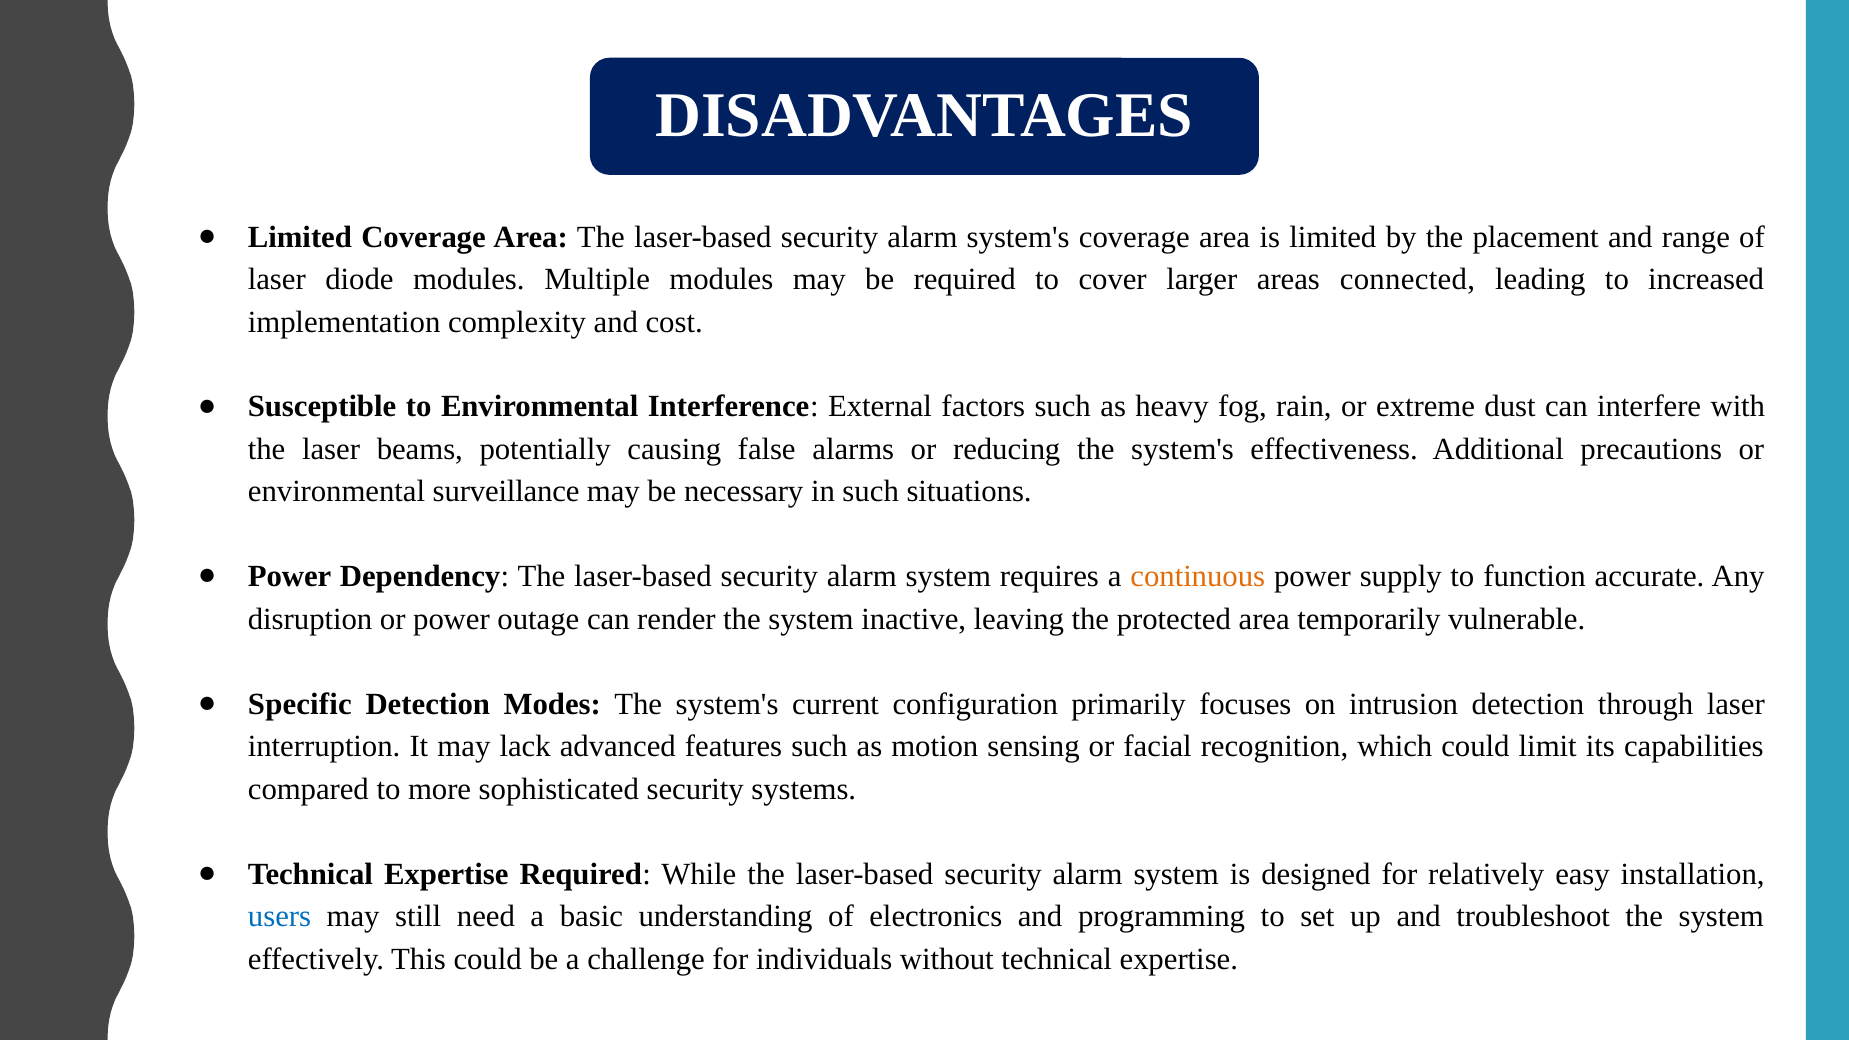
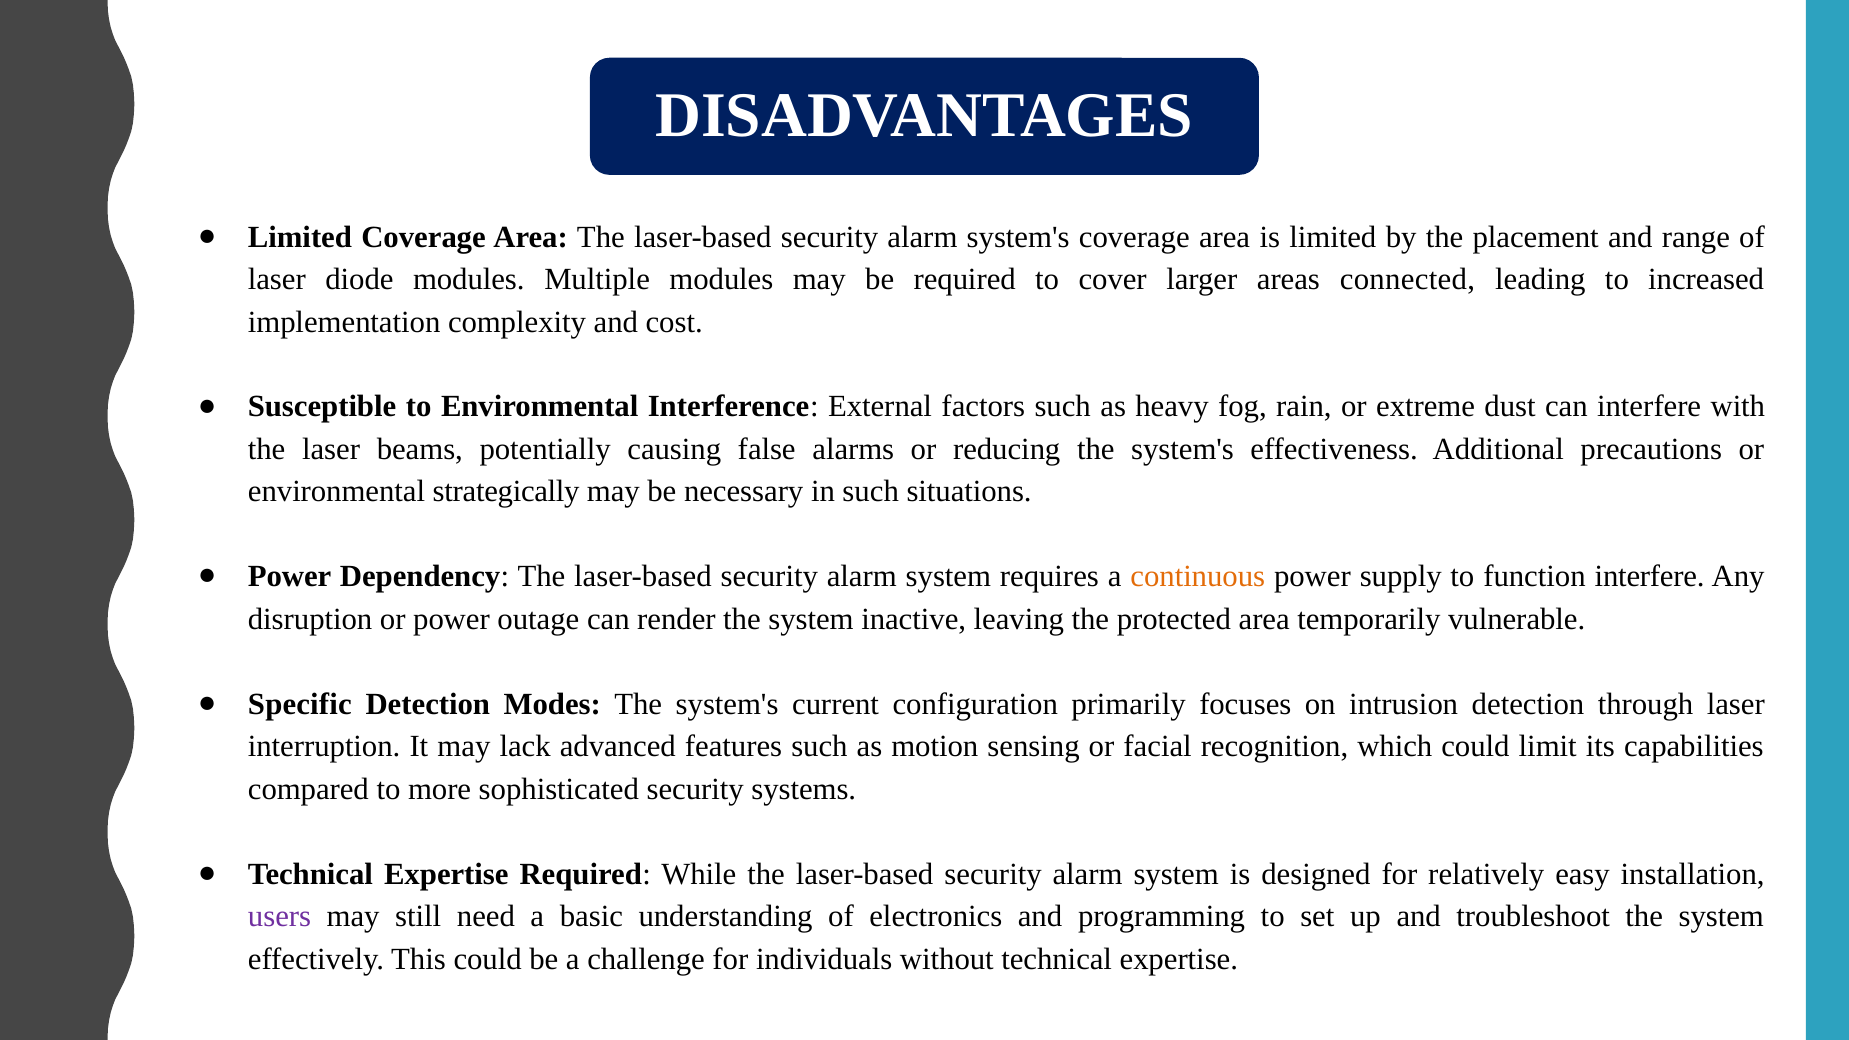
surveillance: surveillance -> strategically
function accurate: accurate -> interfere
users colour: blue -> purple
